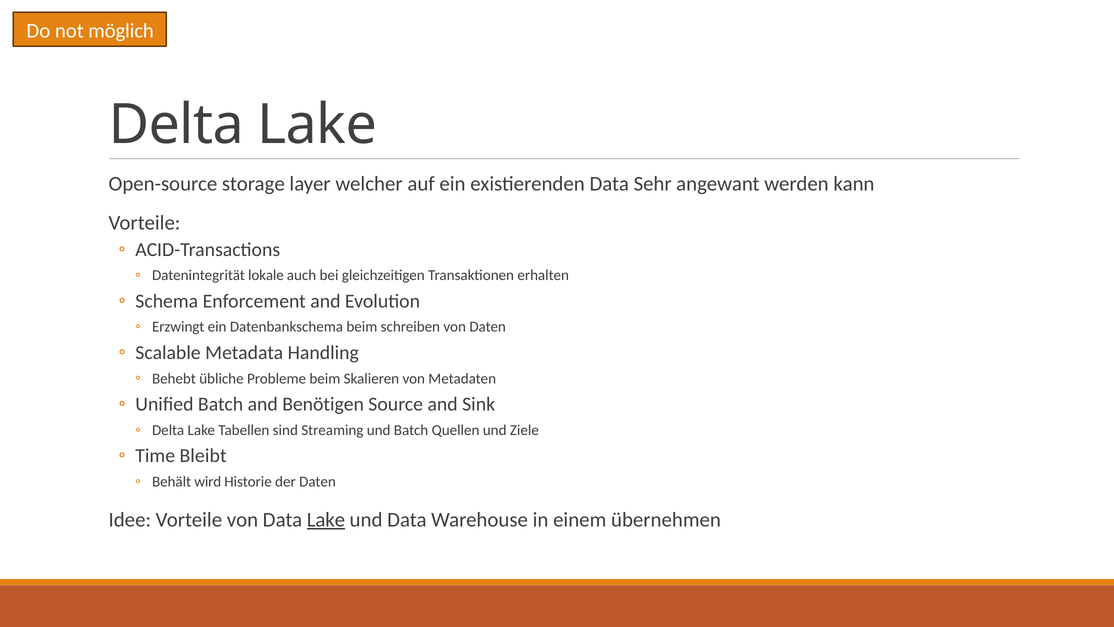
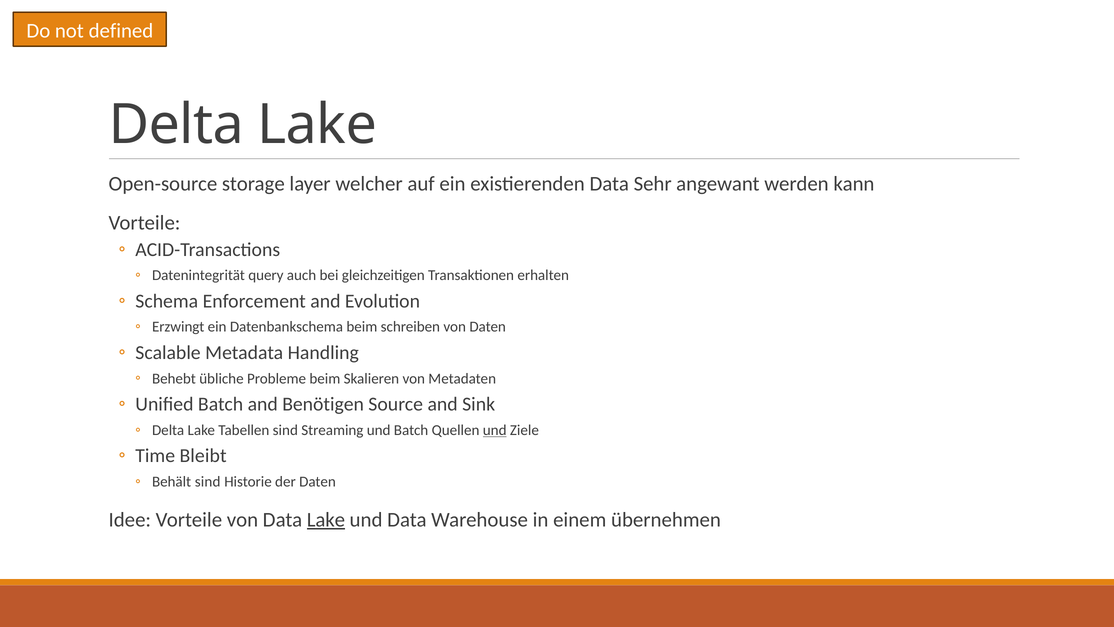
möglich: möglich -> defined
lokale: lokale -> query
und at (495, 430) underline: none -> present
Behält wird: wird -> sind
